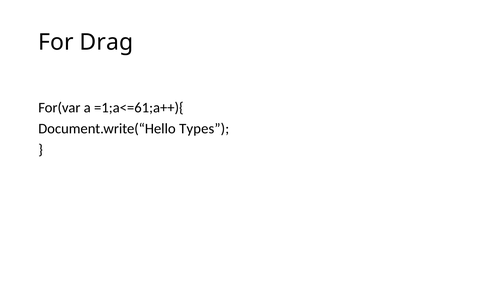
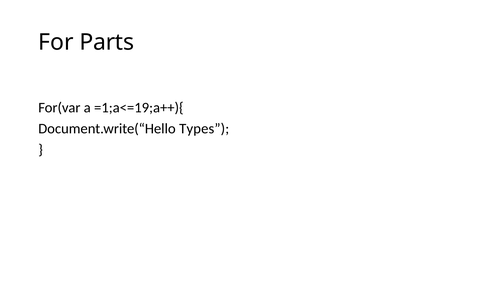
Drag: Drag -> Parts
=1;a<=61;a++){: =1;a<=61;a++){ -> =1;a<=19;a++){
